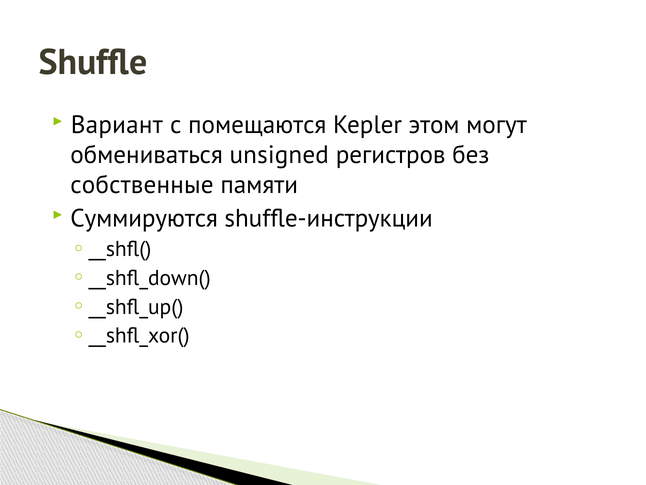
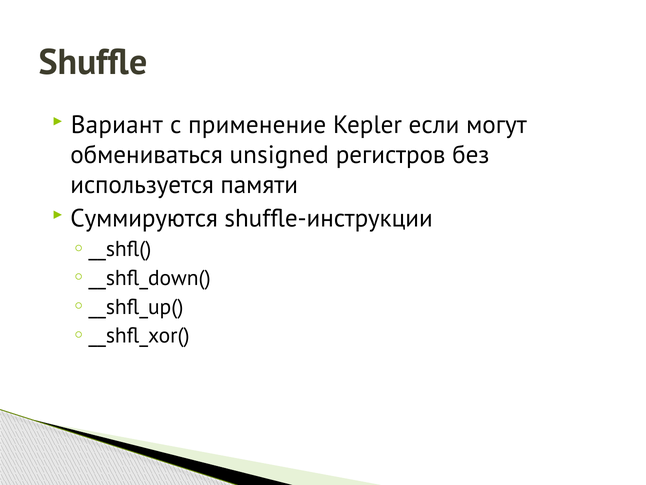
помещаются: помещаются -> применение
этом: этом -> если
собственные: собственные -> используется
